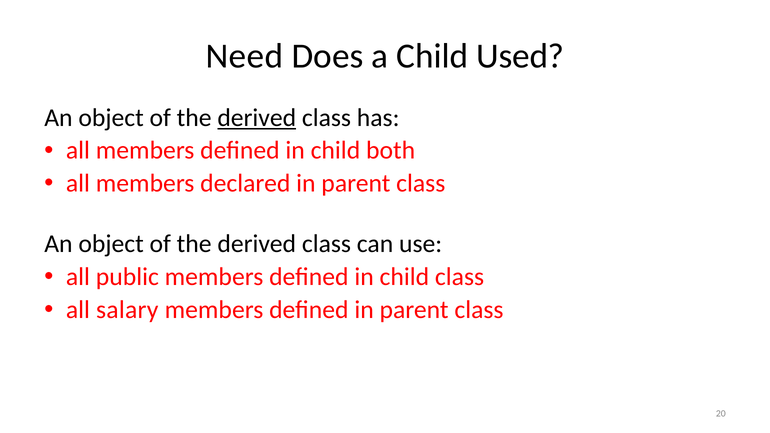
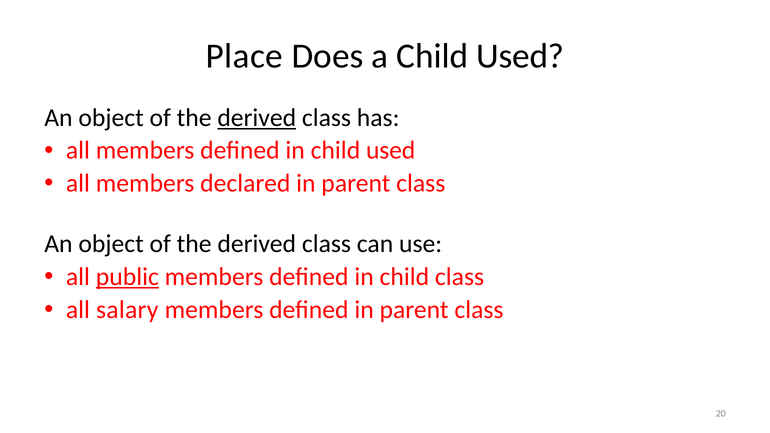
Need: Need -> Place
in child both: both -> used
public underline: none -> present
